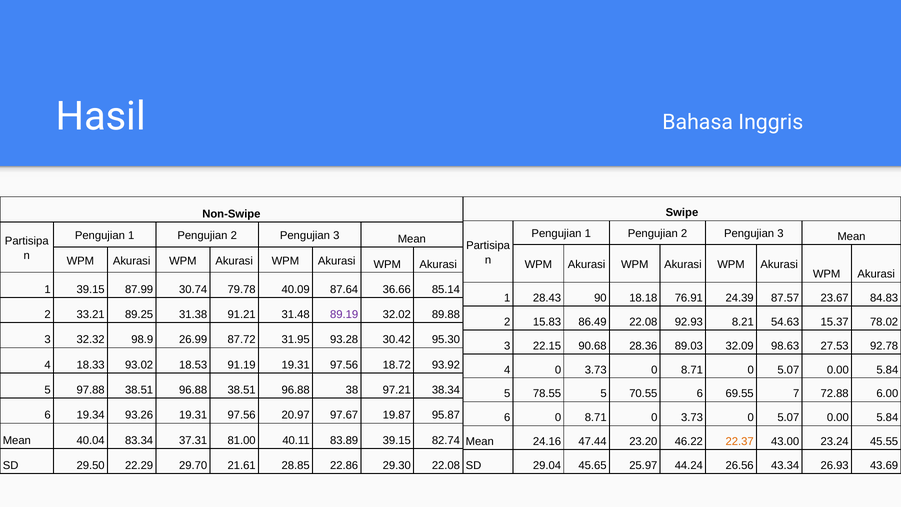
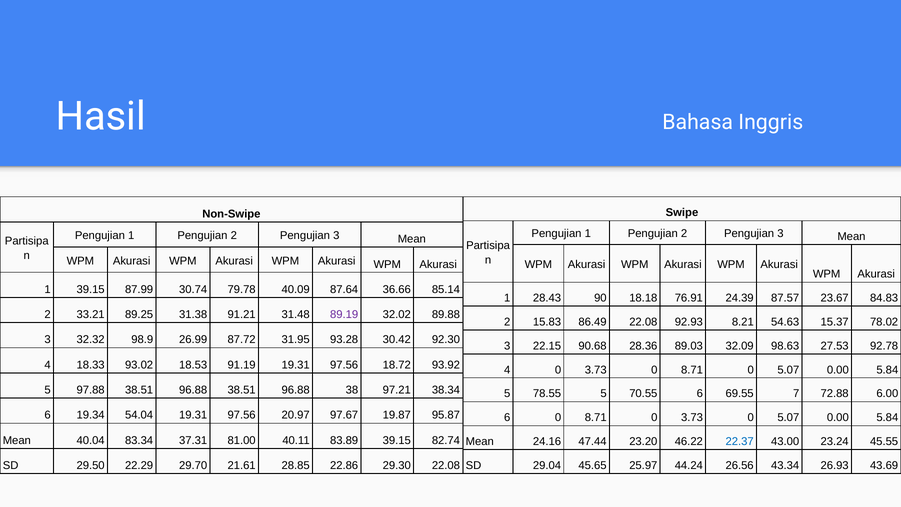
95.30: 95.30 -> 92.30
93.26: 93.26 -> 54.04
22.37 colour: orange -> blue
